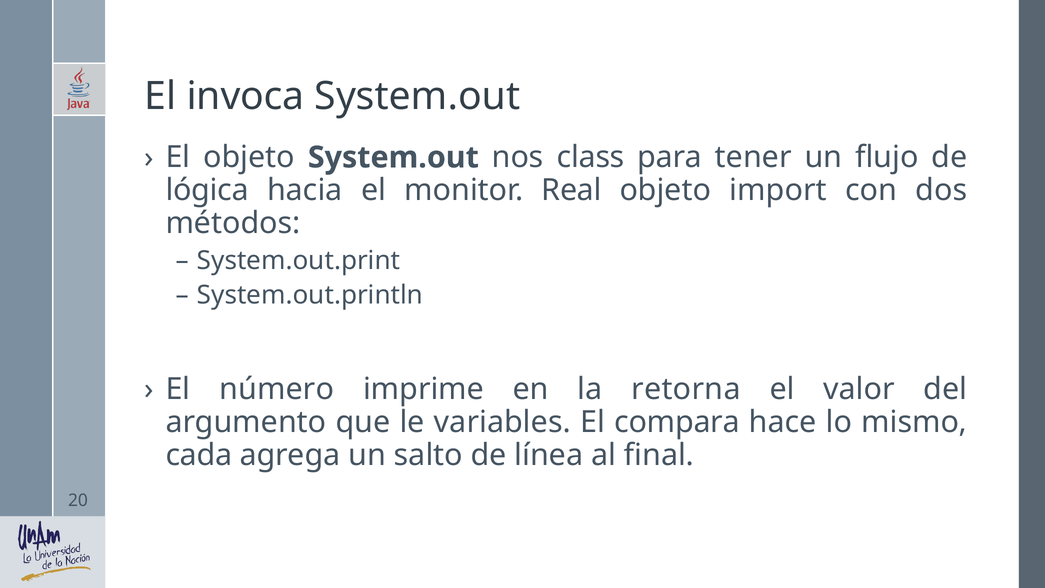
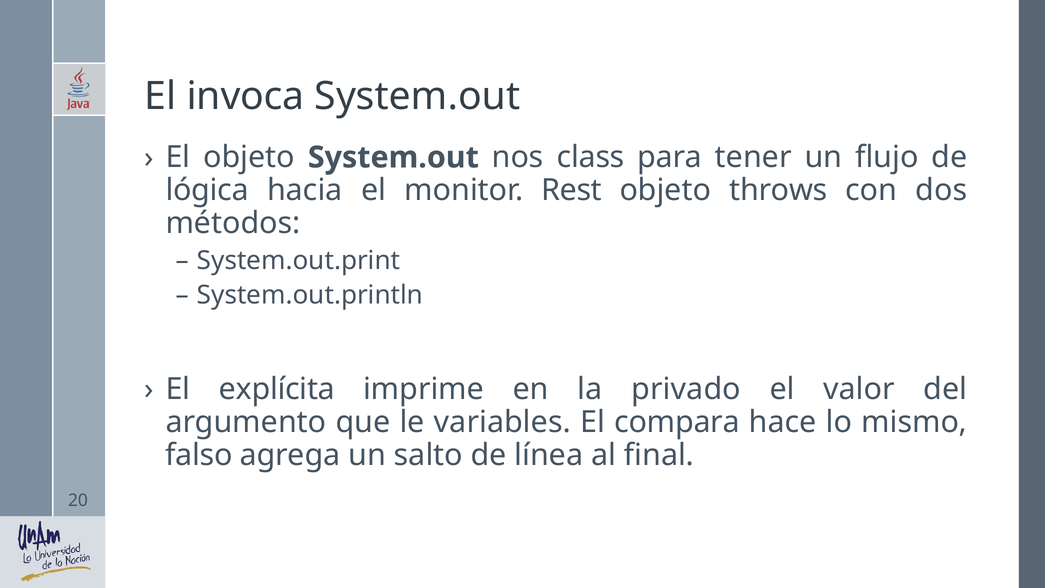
Real: Real -> Rest
import: import -> throws
número: número -> explícita
retorna: retorna -> privado
cada: cada -> falso
